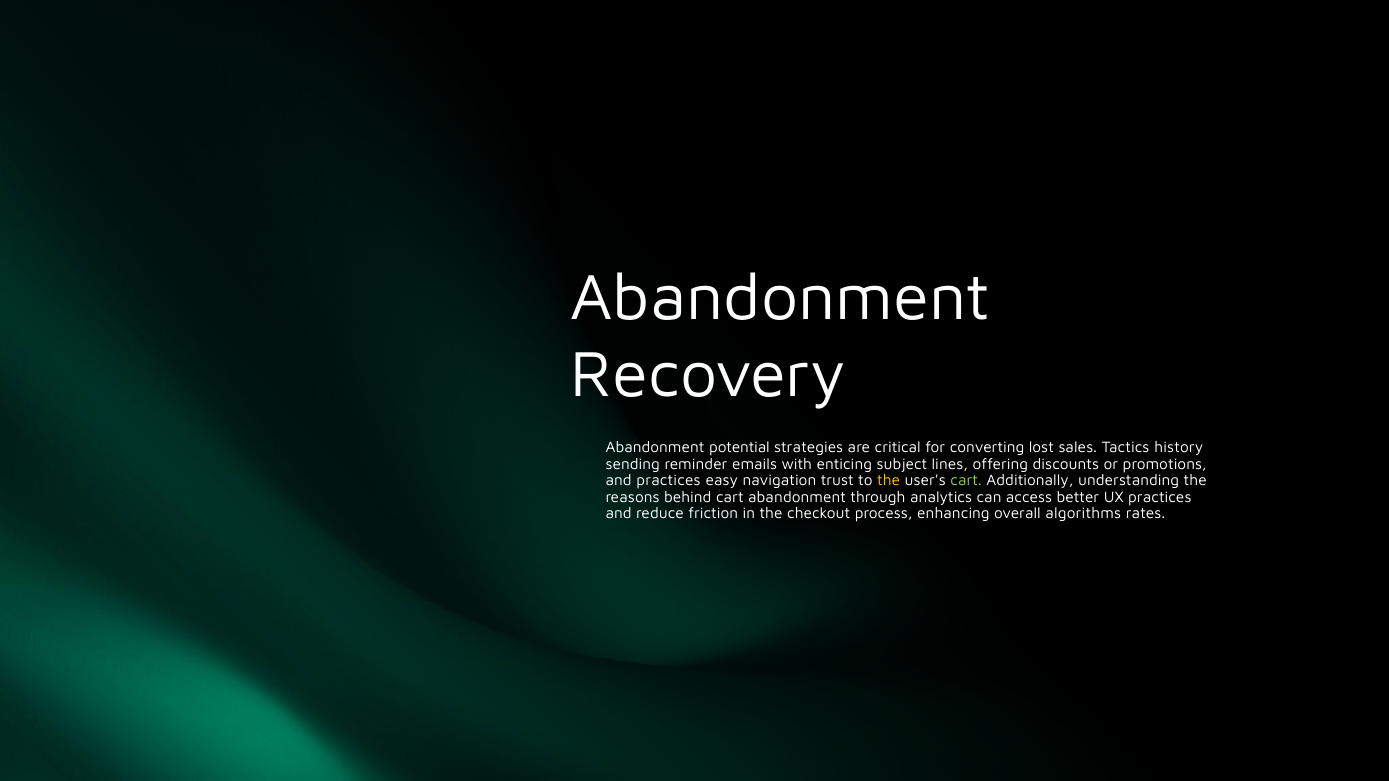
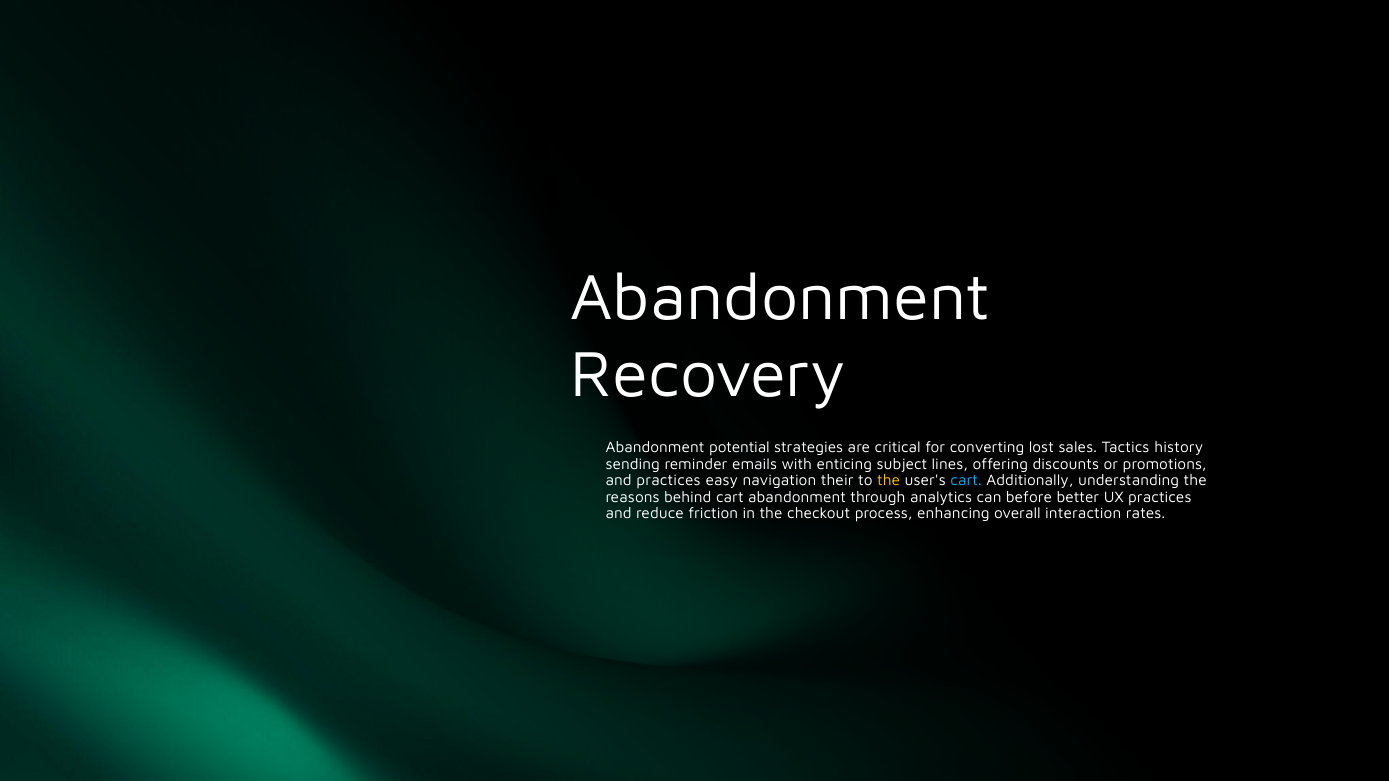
trust: trust -> their
cart at (966, 481) colour: light green -> light blue
access: access -> before
algorithms: algorithms -> interaction
